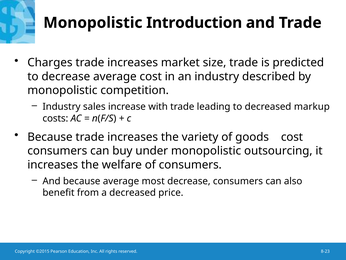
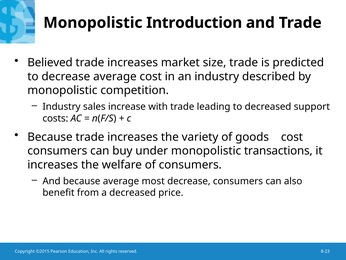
Charges: Charges -> Believed
markup: markup -> support
outsourcing: outsourcing -> transactions
